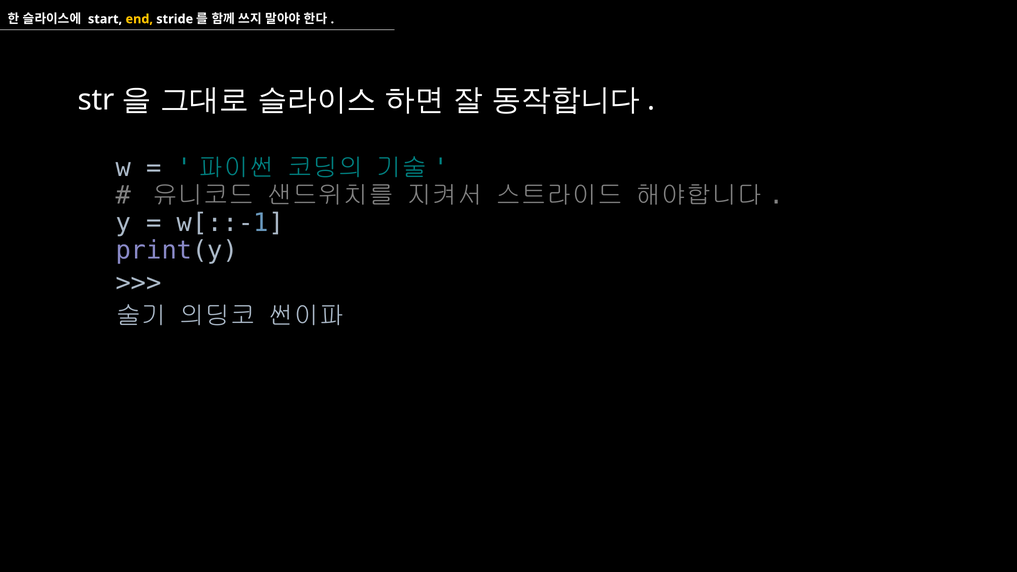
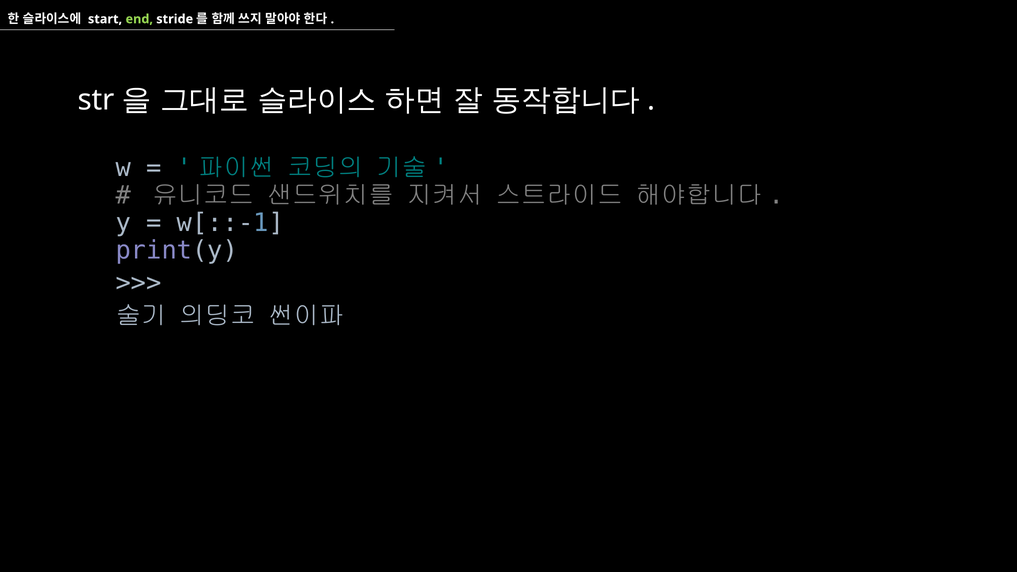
end colour: yellow -> light green
